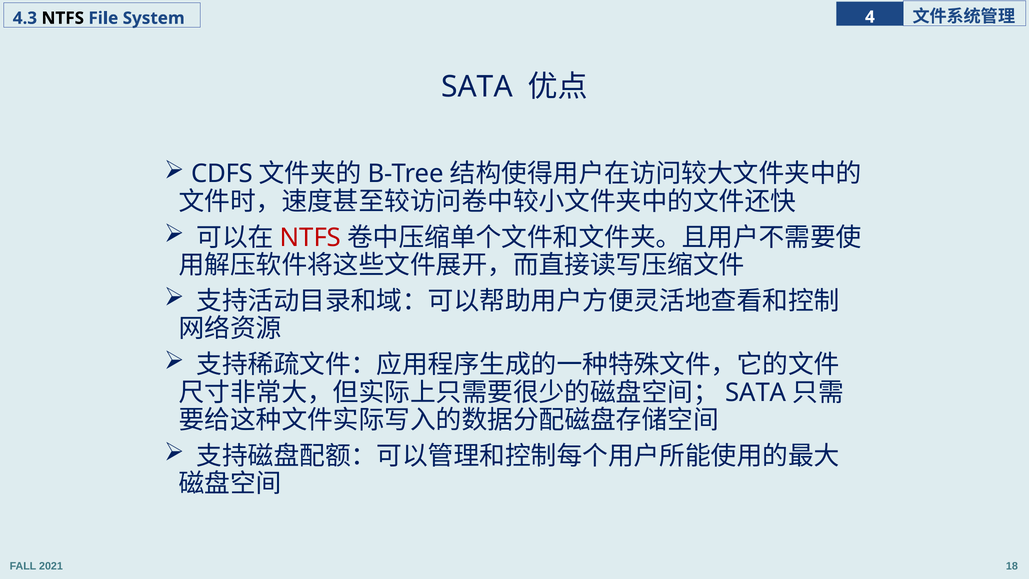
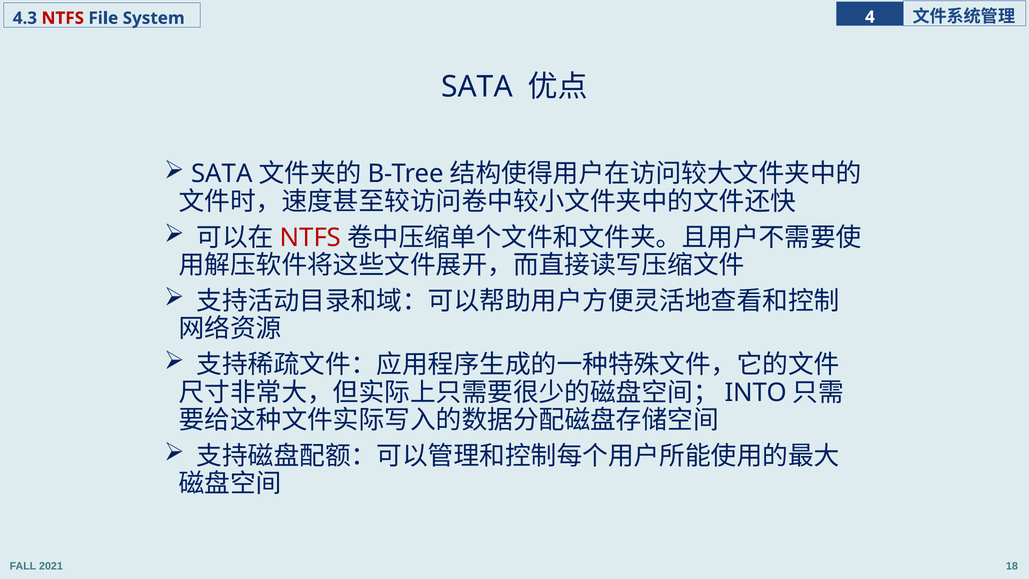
NTFS at (63, 18) colour: black -> red
CDFS at (222, 174): CDFS -> SATA
SATA at (756, 392): SATA -> INTO
